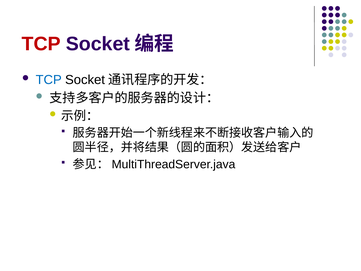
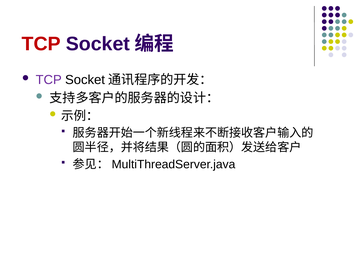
TCP at (49, 80) colour: blue -> purple
